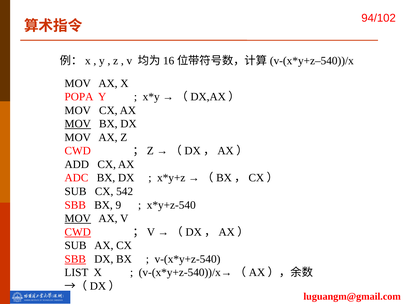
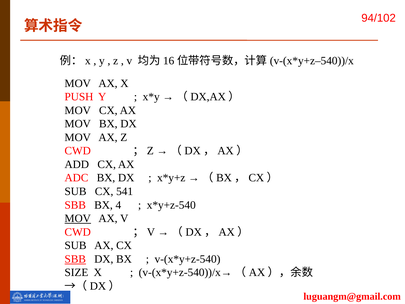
POPA: POPA -> PUSH
MOV at (78, 124) underline: present -> none
542: 542 -> 541
9: 9 -> 4
CWD at (78, 232) underline: present -> none
LIST: LIST -> SIZE
